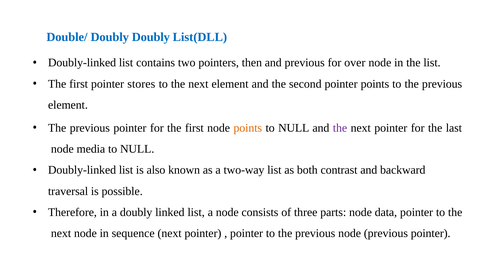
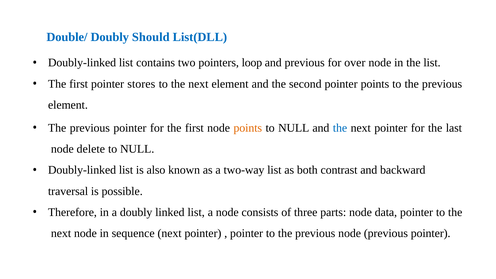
Doubly Doubly: Doubly -> Should
then: then -> loop
the at (340, 128) colour: purple -> blue
media: media -> delete
